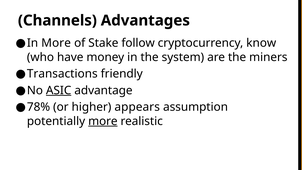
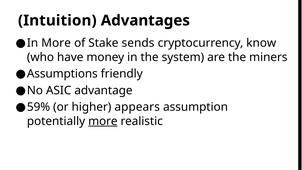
Channels: Channels -> Intuition
follow: follow -> sends
Transactions: Transactions -> Assumptions
ASIC underline: present -> none
78%: 78% -> 59%
